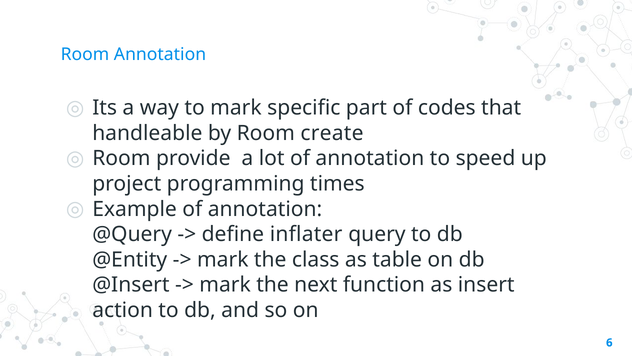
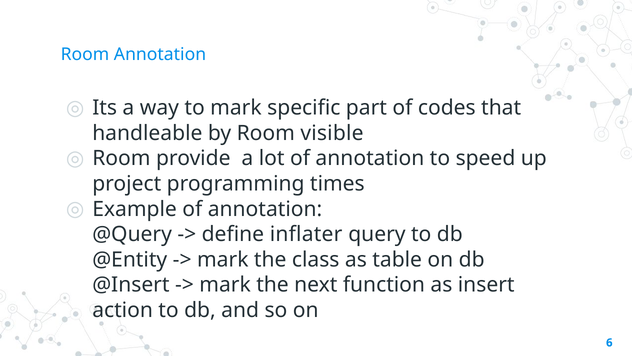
create: create -> visible
